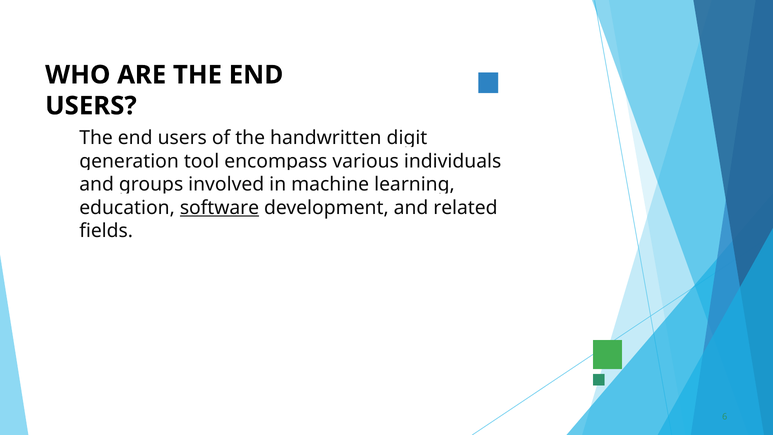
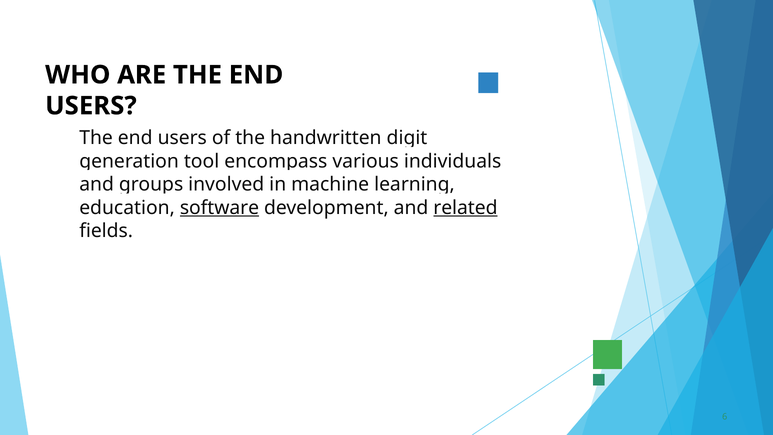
related underline: none -> present
